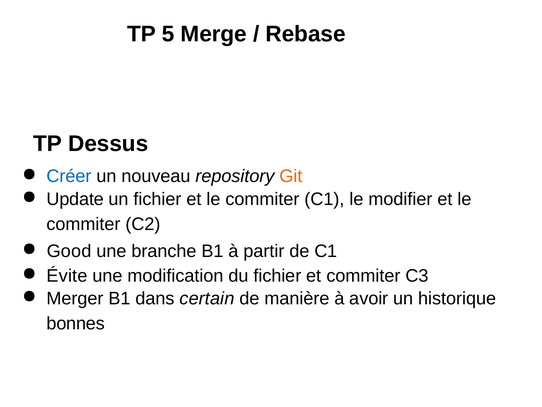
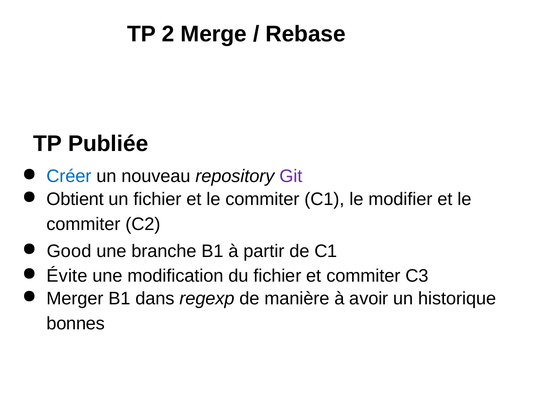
5: 5 -> 2
Dessus: Dessus -> Publiée
Git colour: orange -> purple
Update: Update -> Obtient
certain: certain -> regexp
